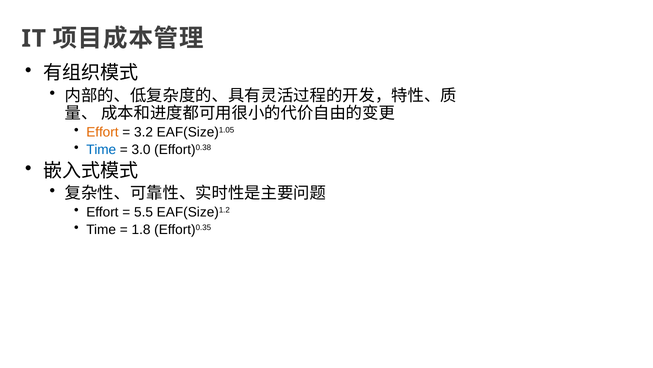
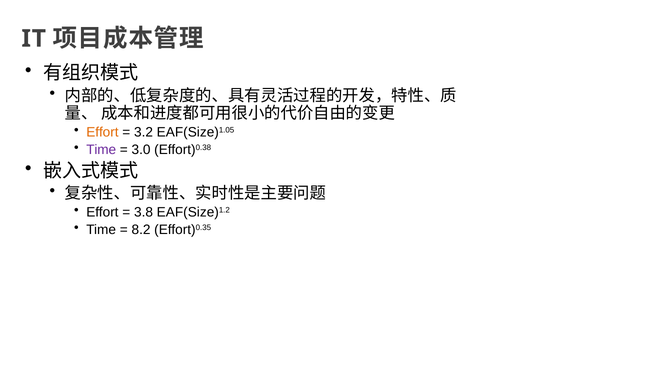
Time at (101, 149) colour: blue -> purple
5.5: 5.5 -> 3.8
1.8: 1.8 -> 8.2
